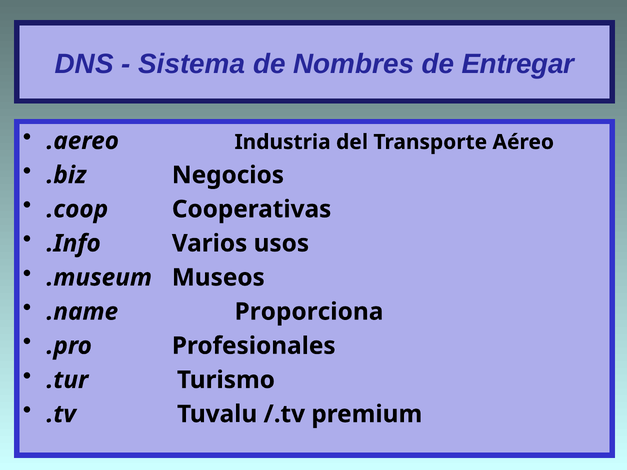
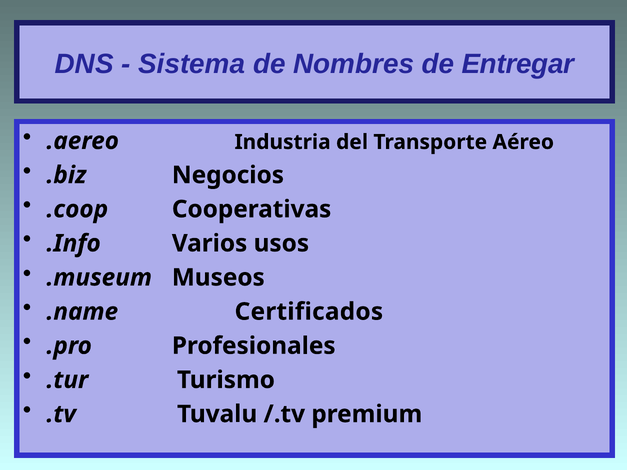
Proporciona: Proporciona -> Certificados
